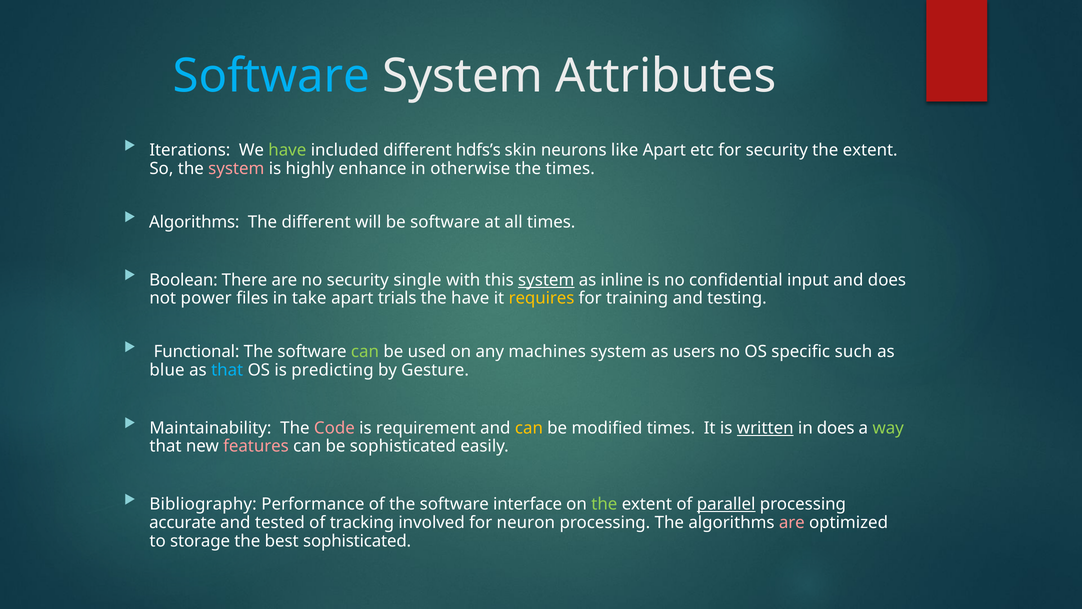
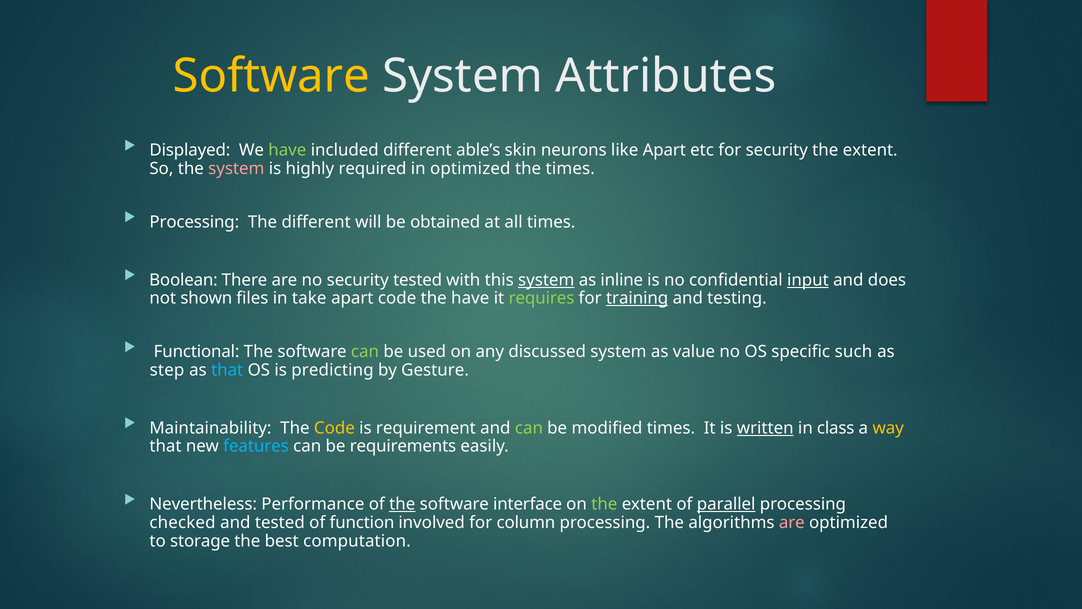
Software at (271, 76) colour: light blue -> yellow
Iterations: Iterations -> Displayed
hdfs’s: hdfs’s -> able’s
enhance: enhance -> required
in otherwise: otherwise -> optimized
Algorithms at (194, 222): Algorithms -> Processing
be software: software -> obtained
security single: single -> tested
input underline: none -> present
power: power -> shown
apart trials: trials -> code
requires colour: yellow -> light green
training underline: none -> present
machines: machines -> discussed
users: users -> value
blue: blue -> step
Code at (334, 428) colour: pink -> yellow
can at (529, 428) colour: yellow -> light green
in does: does -> class
way colour: light green -> yellow
features colour: pink -> light blue
be sophisticated: sophisticated -> requirements
Bibliography: Bibliography -> Nevertheless
the at (402, 504) underline: none -> present
accurate: accurate -> checked
tracking: tracking -> function
neuron: neuron -> column
best sophisticated: sophisticated -> computation
